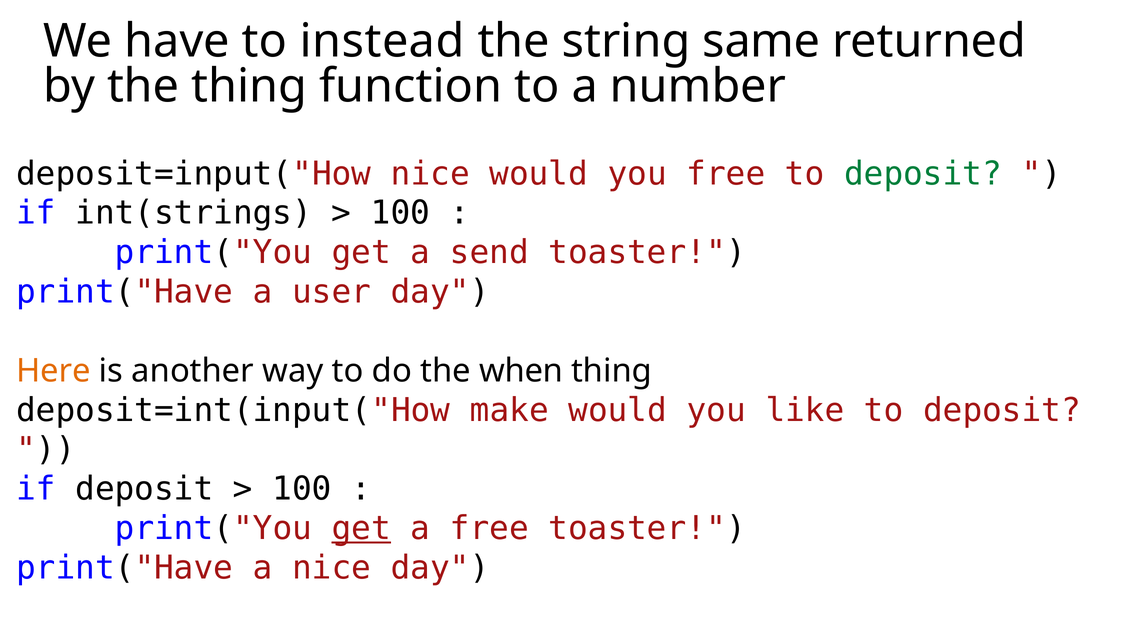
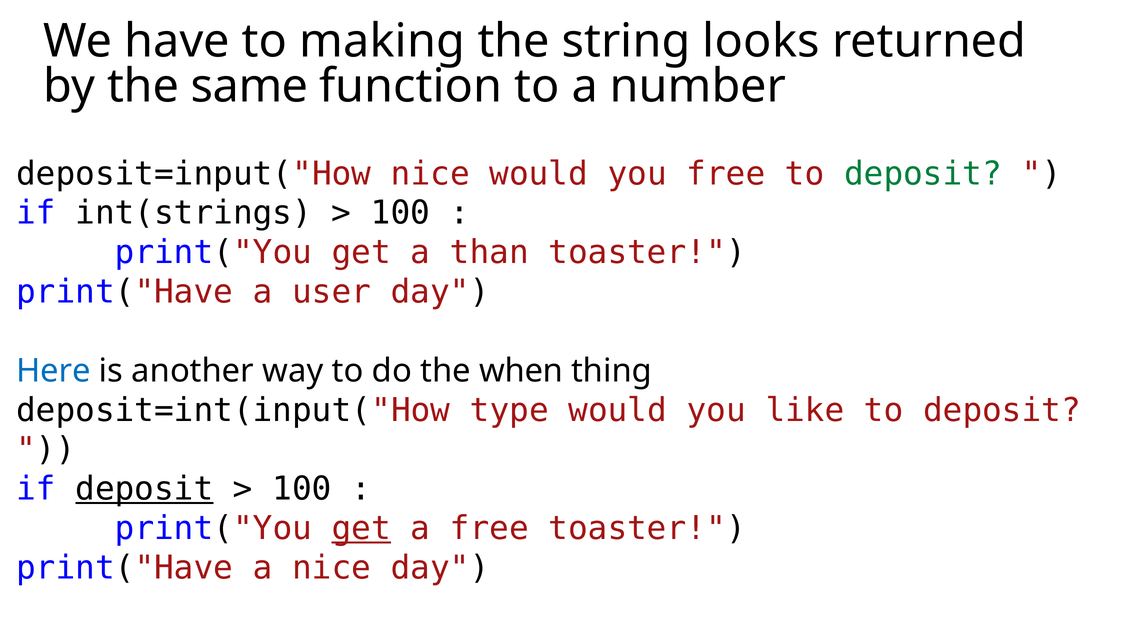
instead: instead -> making
same: same -> looks
the thing: thing -> same
send: send -> than
Here colour: orange -> blue
make: make -> type
deposit at (144, 489) underline: none -> present
